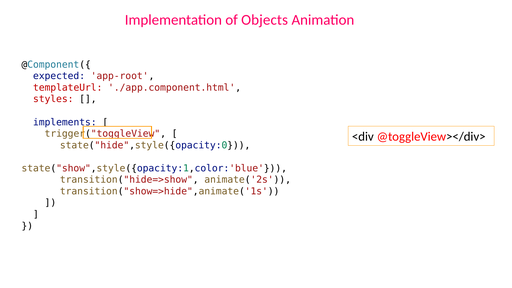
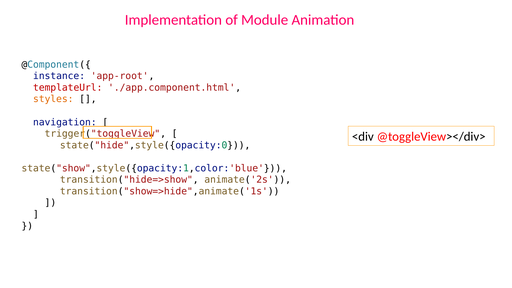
Objects: Objects -> Module
expected: expected -> instance
styles colour: red -> orange
implements: implements -> navigation
